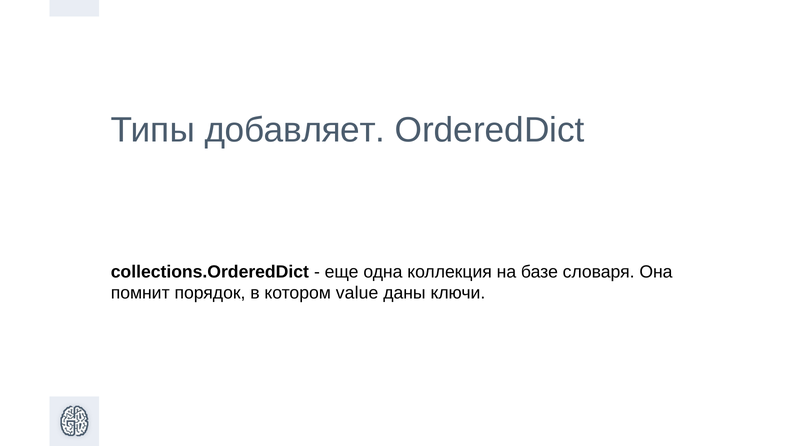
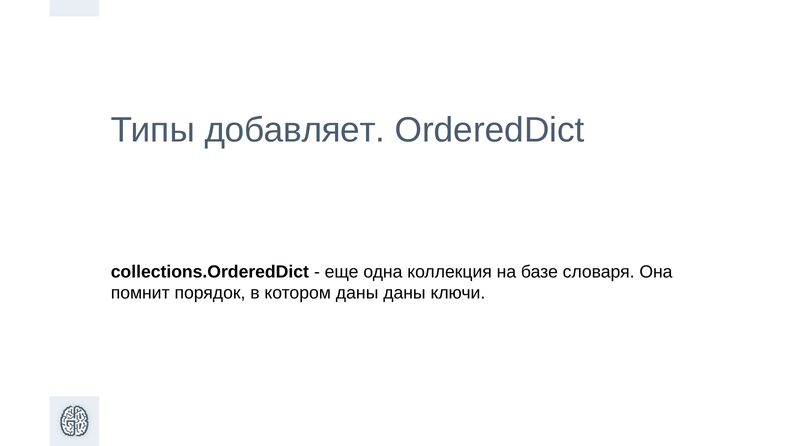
котором value: value -> даны
